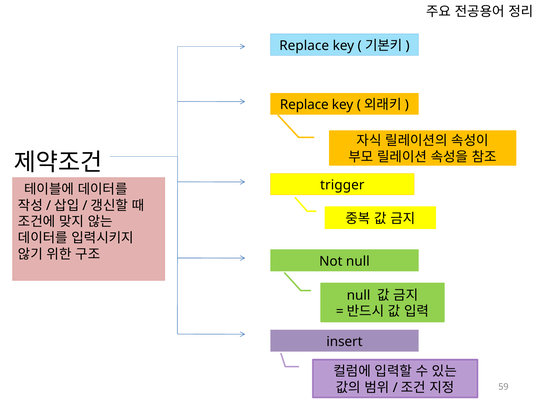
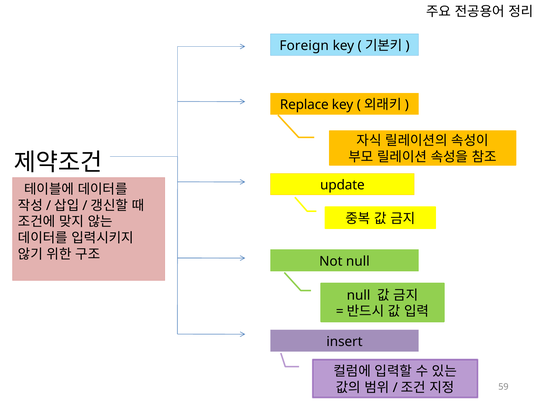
Replace at (304, 46): Replace -> Foreign
trigger: trigger -> update
